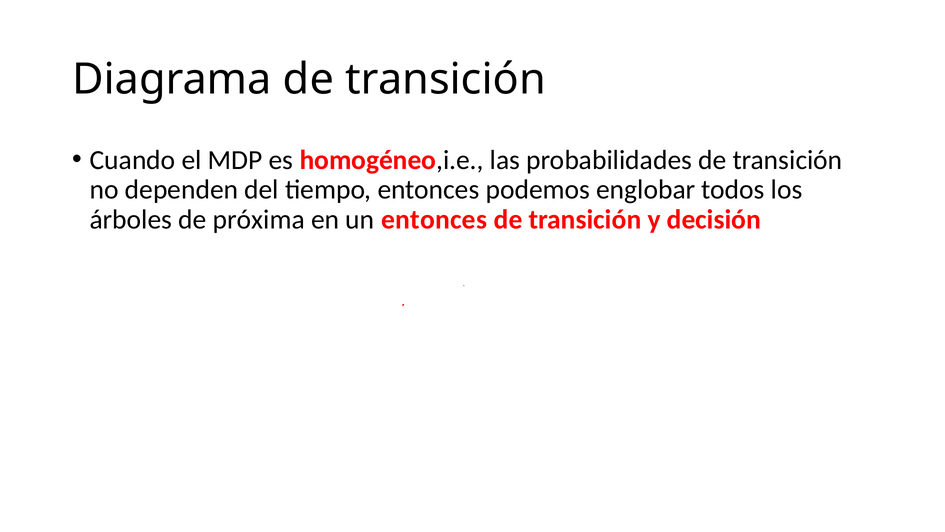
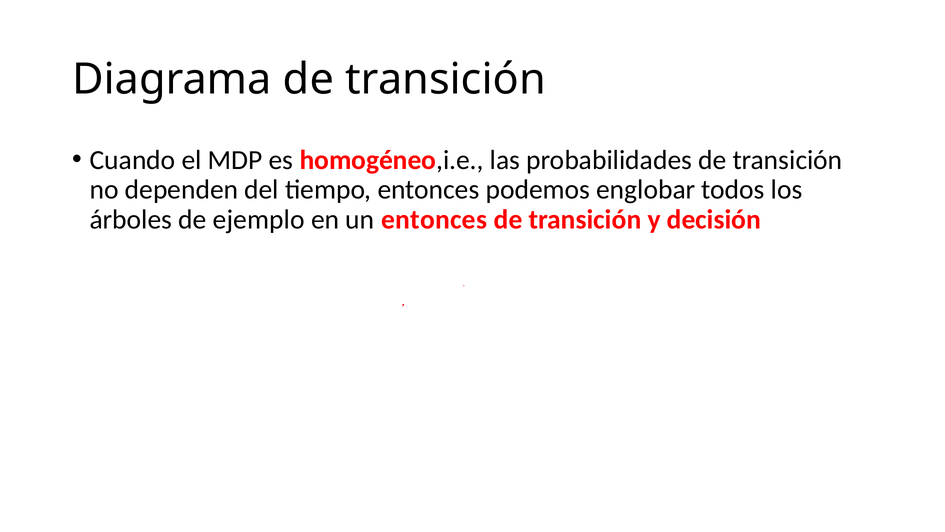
próxima: próxima -> ejemplo
